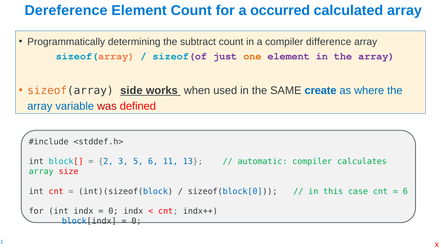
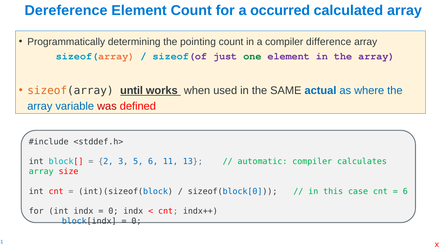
subtract: subtract -> pointing
one colour: orange -> green
side: side -> until
create: create -> actual
